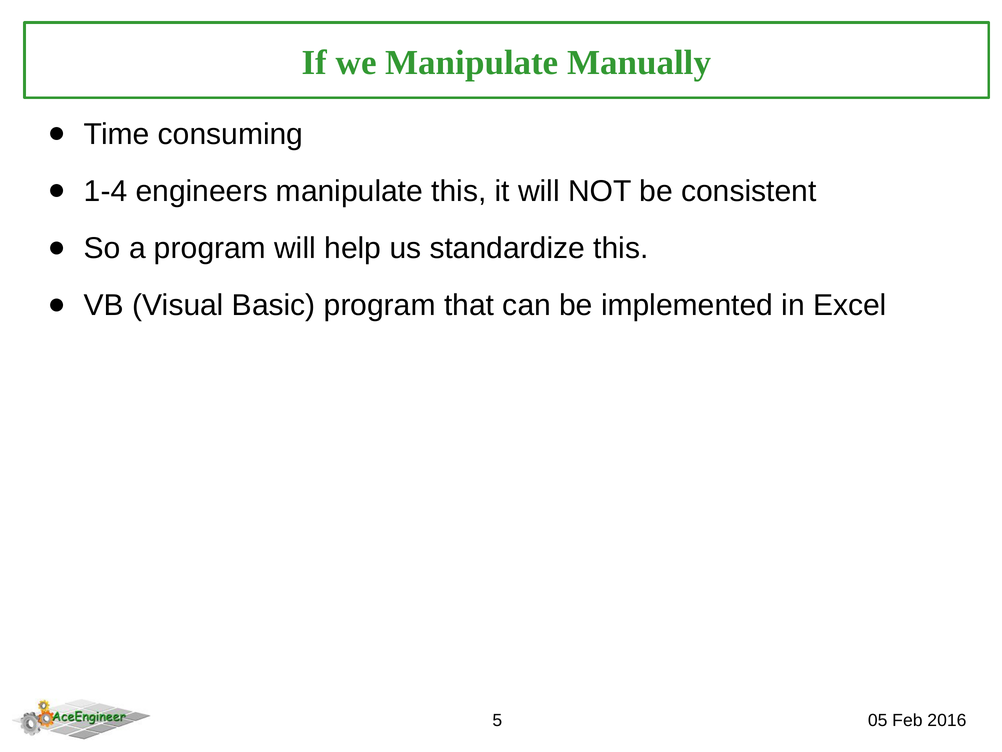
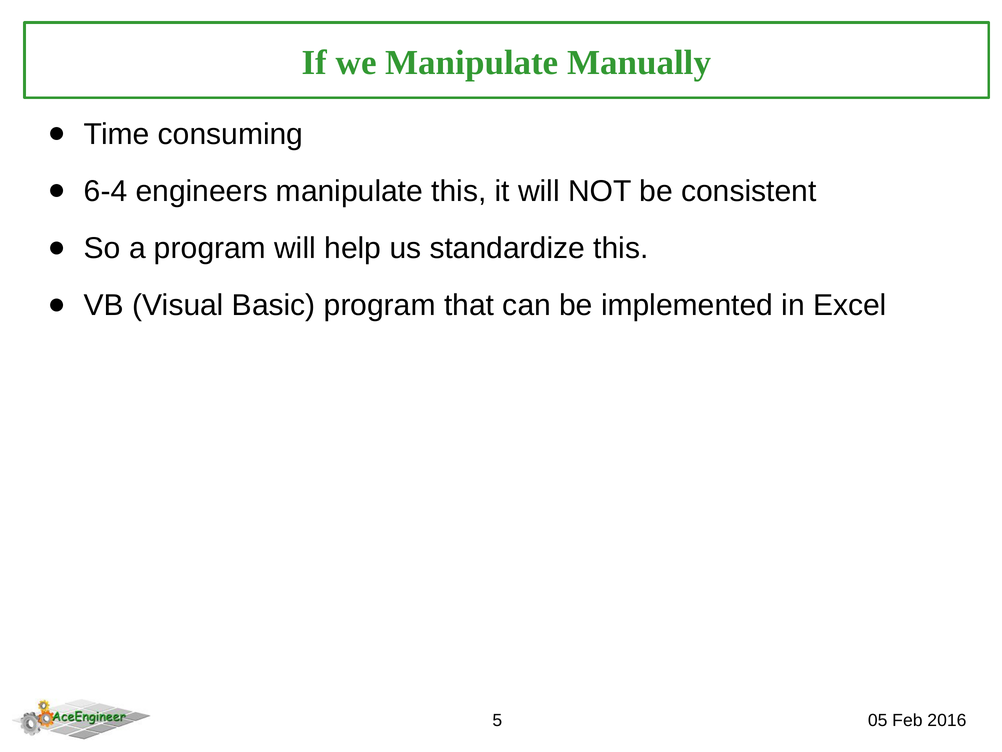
1-4: 1-4 -> 6-4
